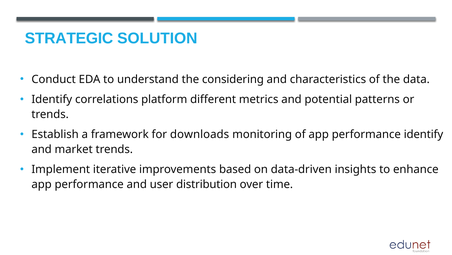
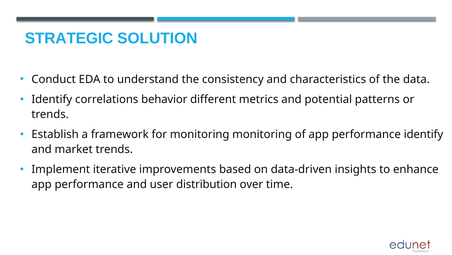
considering: considering -> consistency
platform: platform -> behavior
for downloads: downloads -> monitoring
